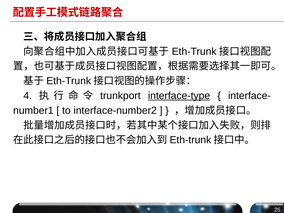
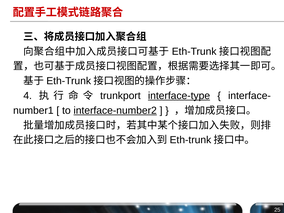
interface-number2 underline: none -> present
